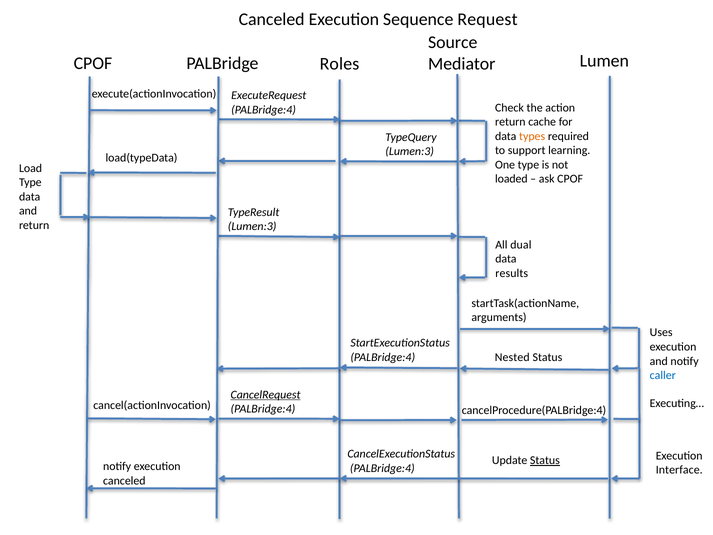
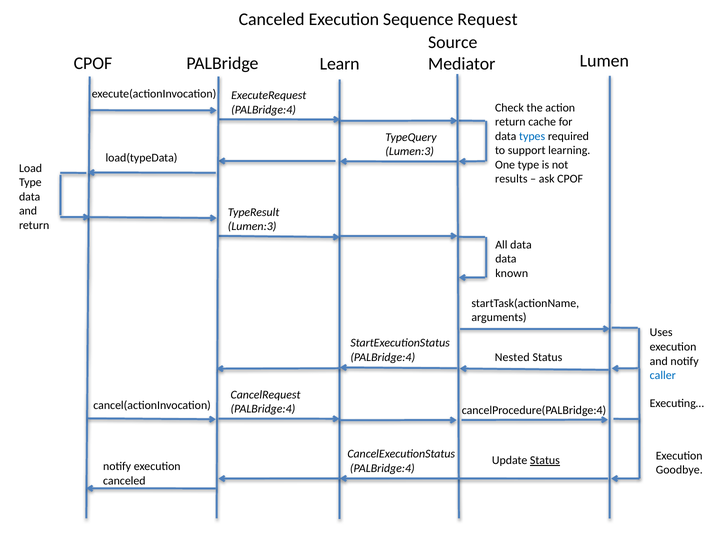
Roles: Roles -> Learn
types colour: orange -> blue
loaded: loaded -> results
All dual: dual -> data
results: results -> known
CancelRequest underline: present -> none
Interface: Interface -> Goodbye
